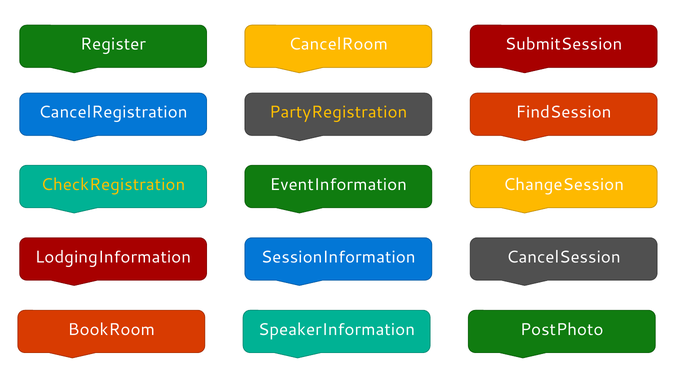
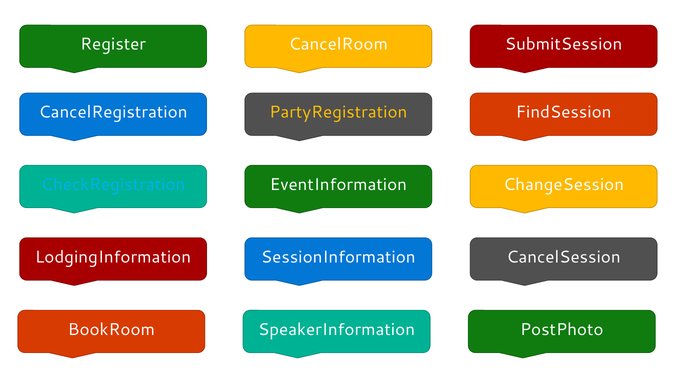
CheckRegistration colour: yellow -> light blue
